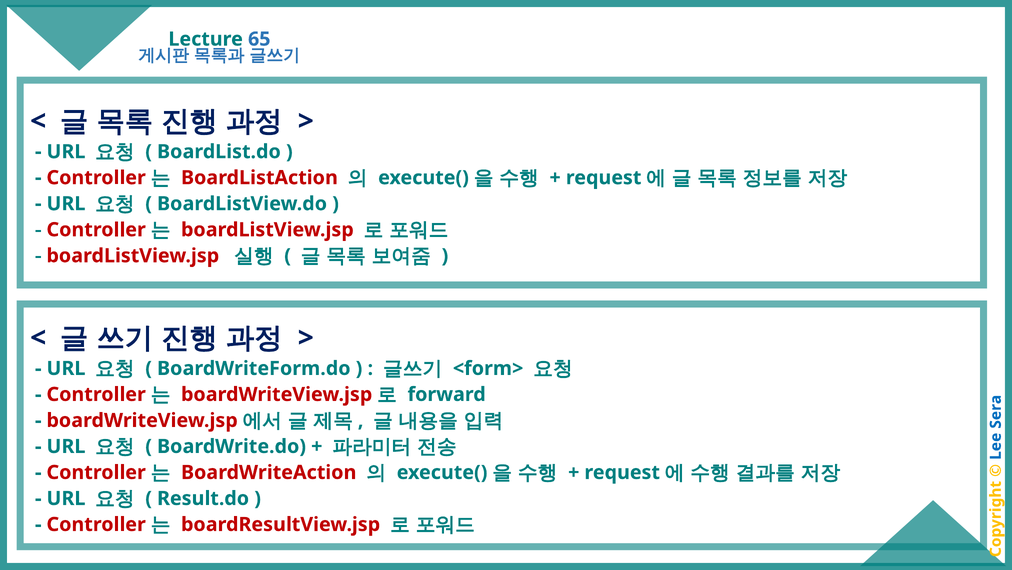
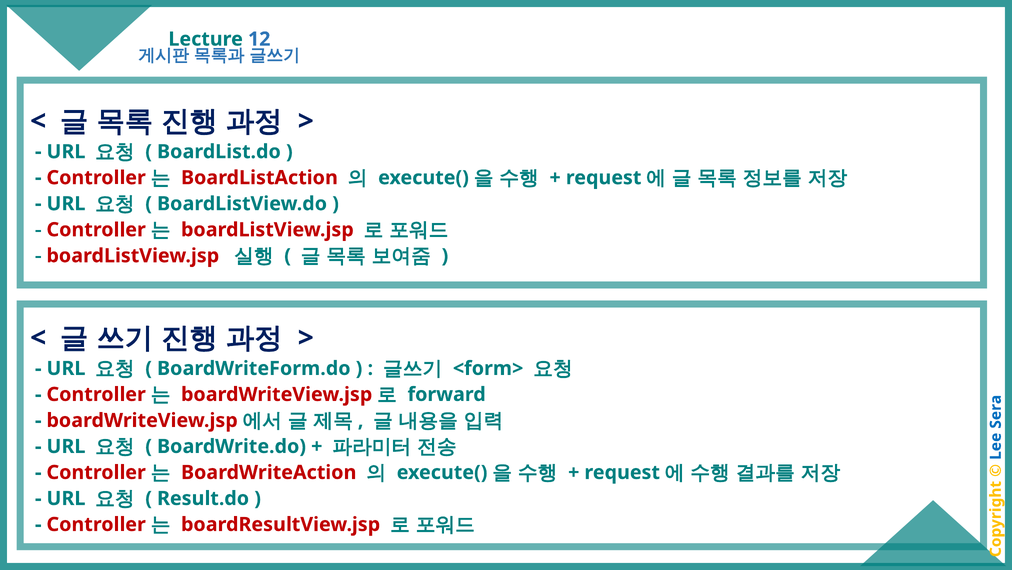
65: 65 -> 12
